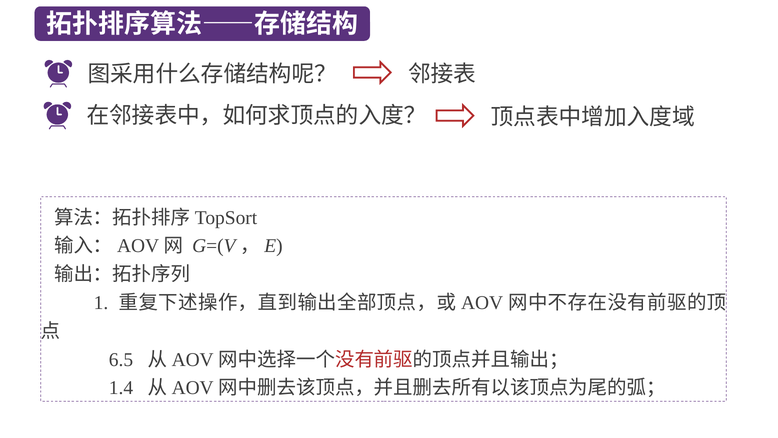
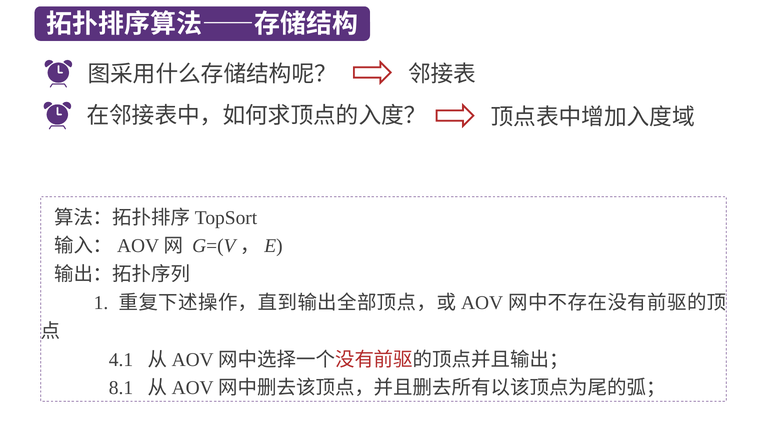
6.5: 6.5 -> 4.1
1.4: 1.4 -> 8.1
